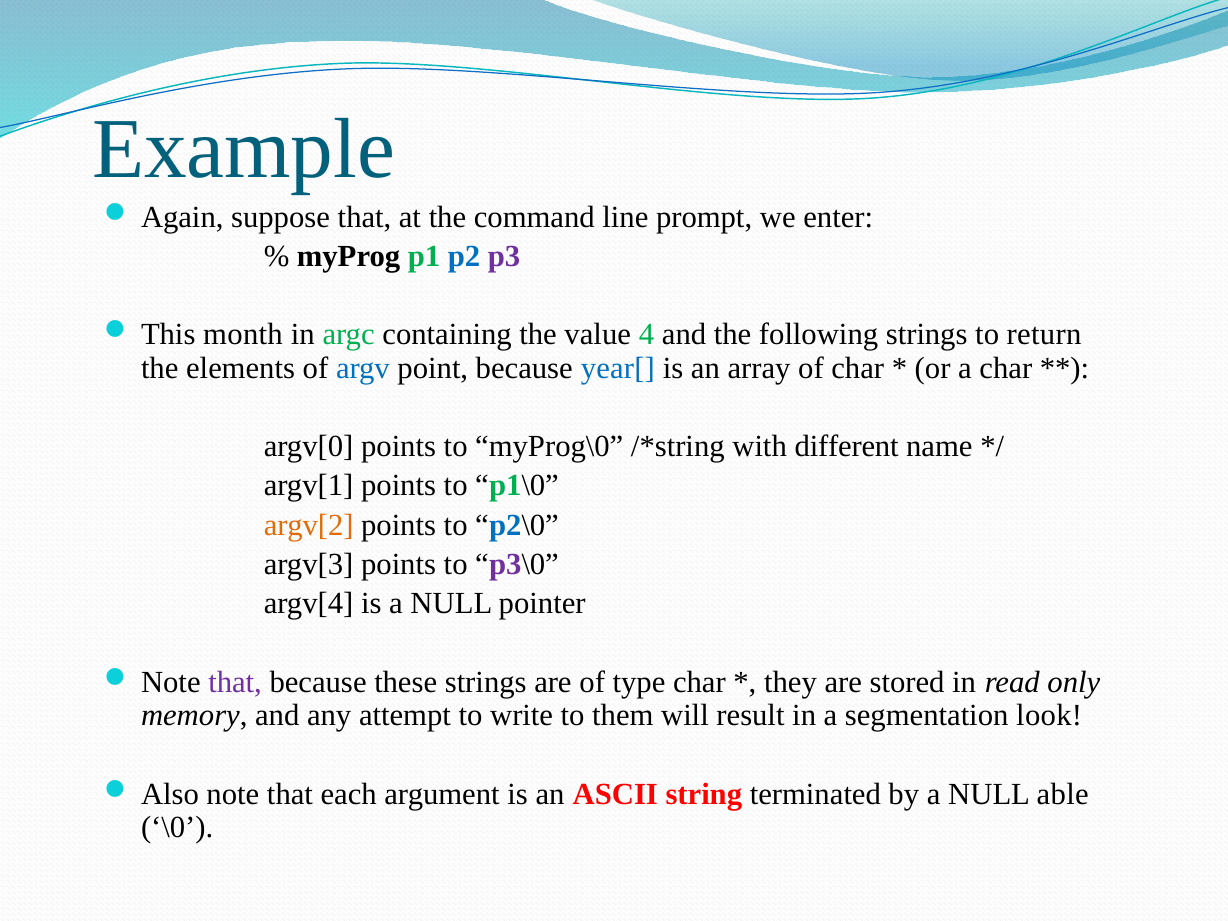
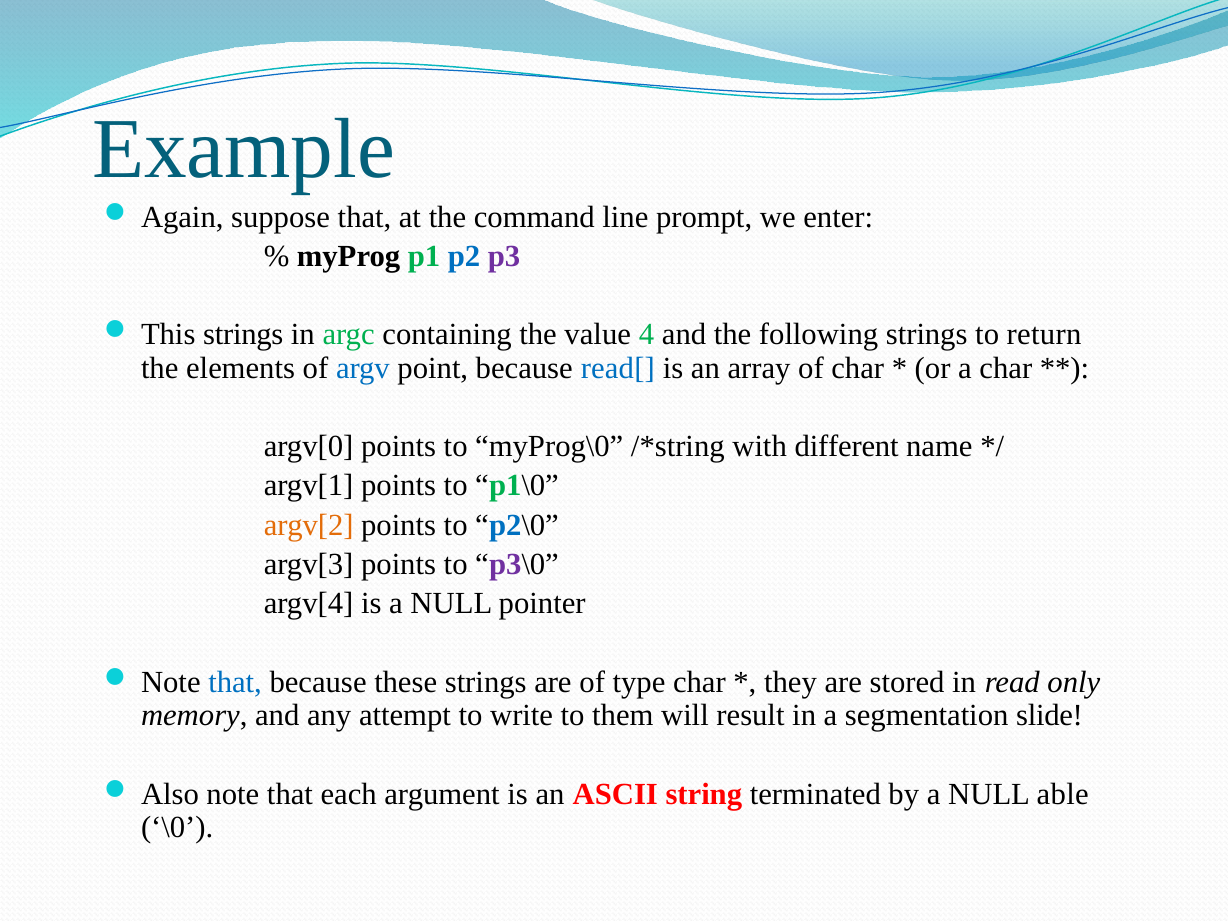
This month: month -> strings
year[: year[ -> read[
that at (235, 682) colour: purple -> blue
look: look -> slide
